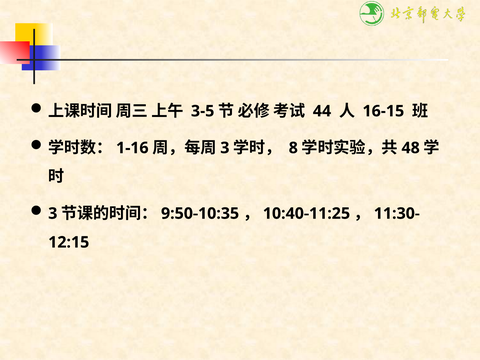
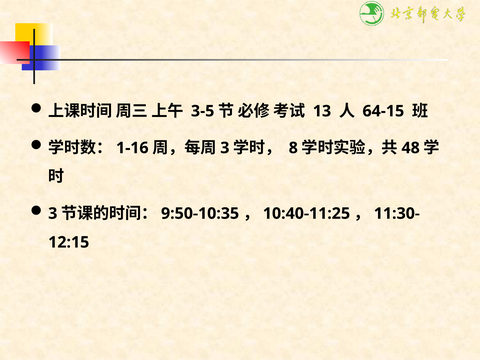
44: 44 -> 13
16-15: 16-15 -> 64-15
